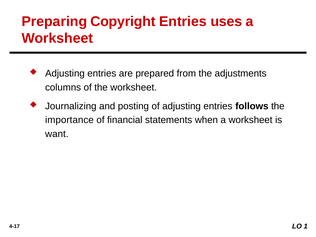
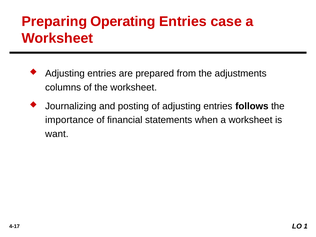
Copyright: Copyright -> Operating
uses: uses -> case
